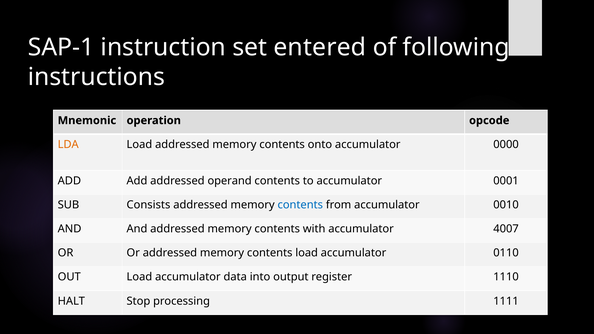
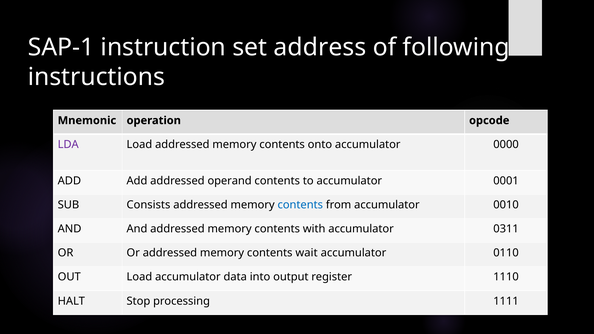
entered: entered -> address
LDA colour: orange -> purple
4007: 4007 -> 0311
contents load: load -> wait
